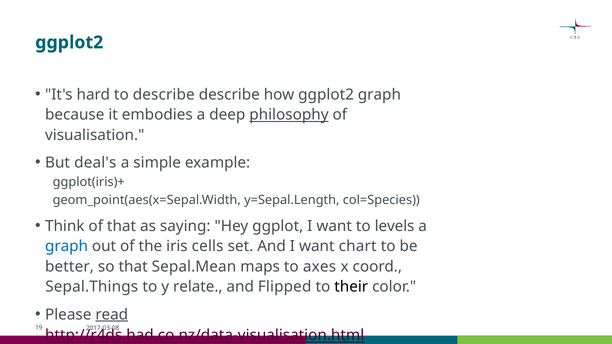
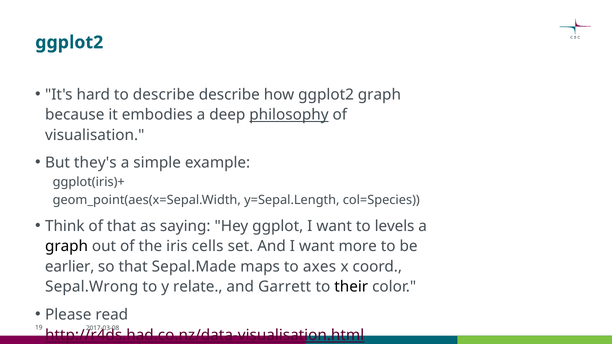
deal's: deal's -> they's
graph at (67, 247) colour: blue -> black
chart: chart -> more
better: better -> earlier
Sepal.Mean: Sepal.Mean -> Sepal.Made
Sepal.Things: Sepal.Things -> Sepal.Wrong
Flipped: Flipped -> Garrett
read underline: present -> none
